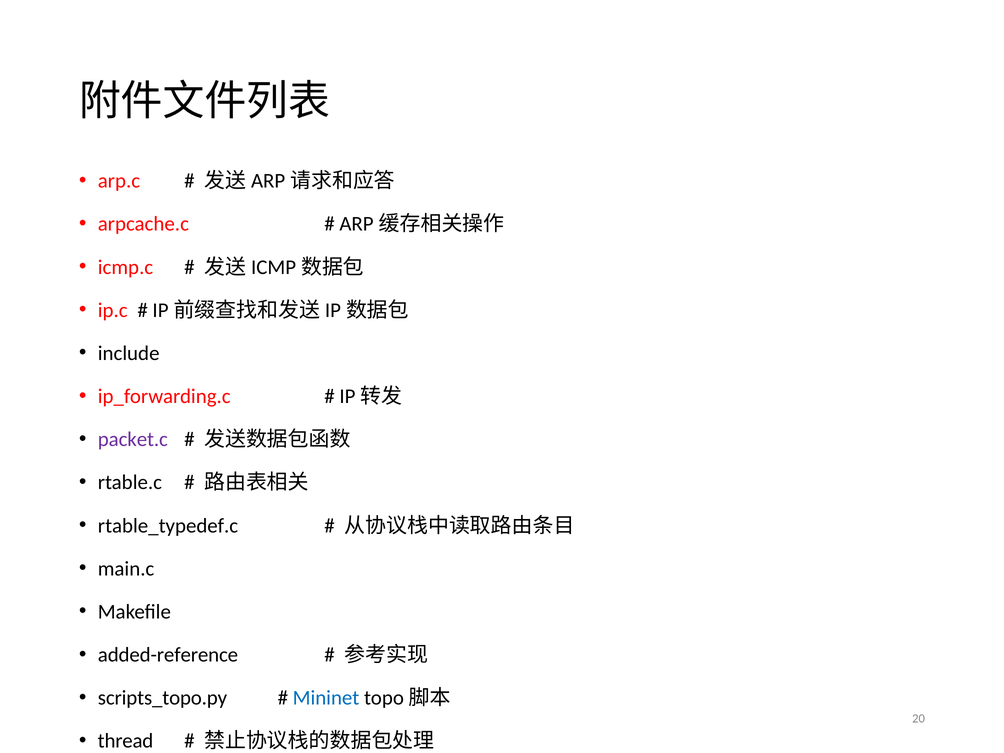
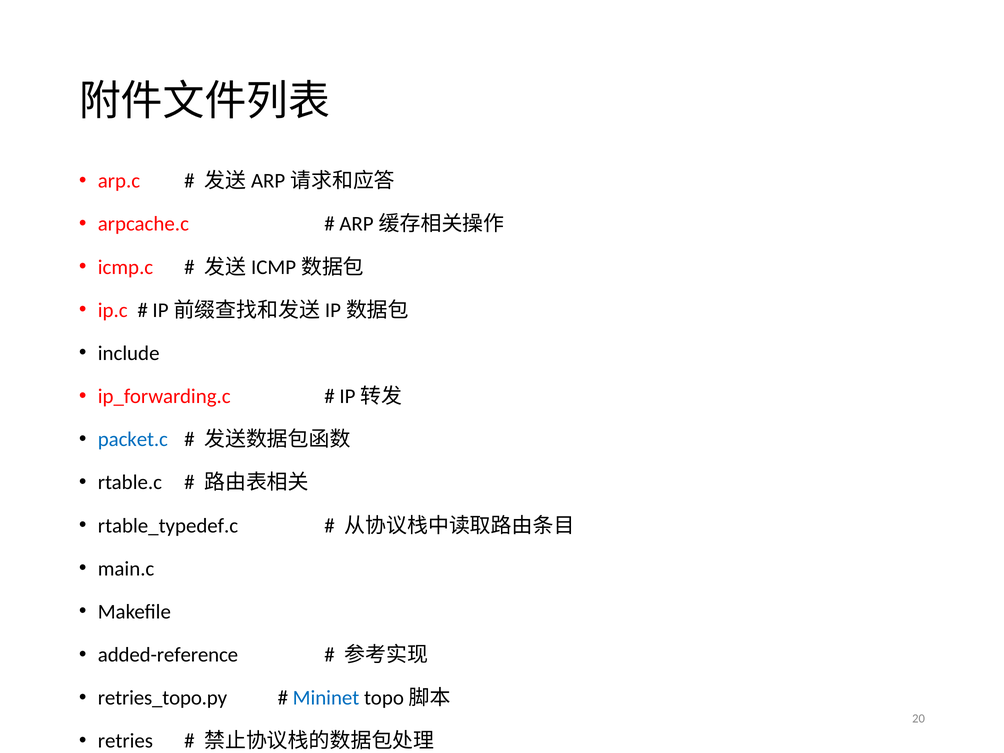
packet.c colour: purple -> blue
scripts_topo.py: scripts_topo.py -> retries_topo.py
thread: thread -> retries
